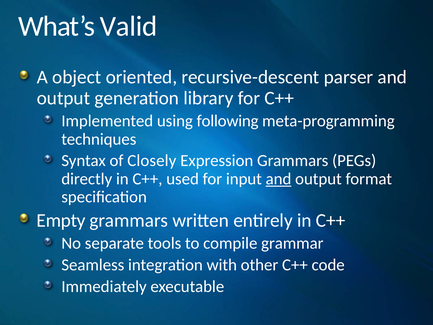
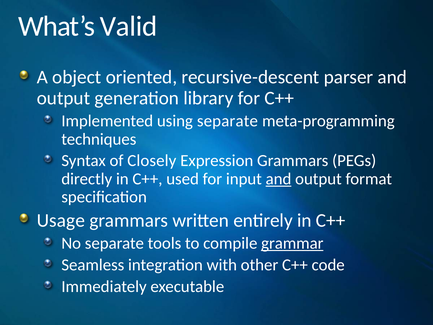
using following: following -> separate
Empty: Empty -> Usage
grammar underline: none -> present
